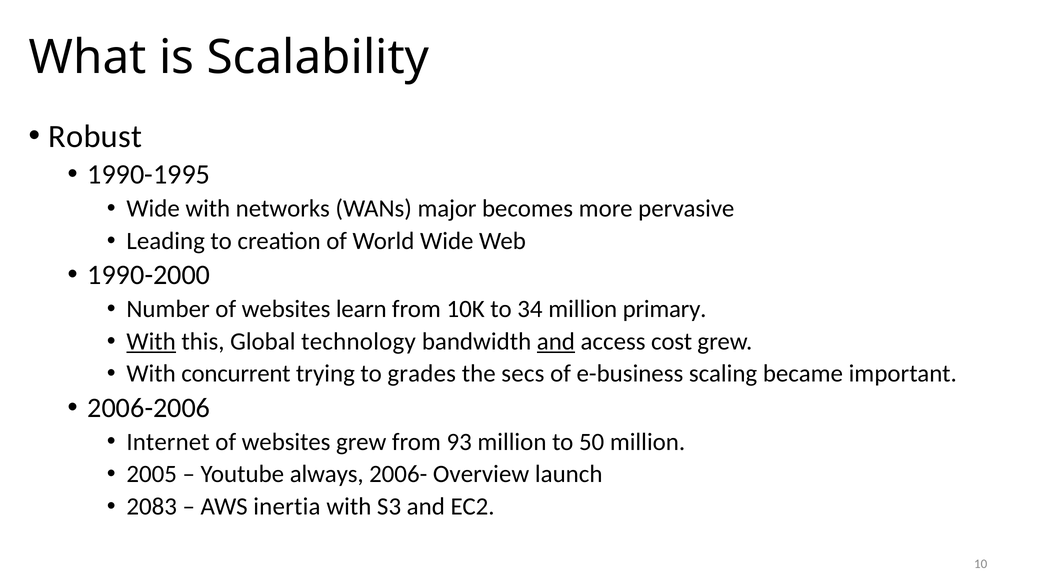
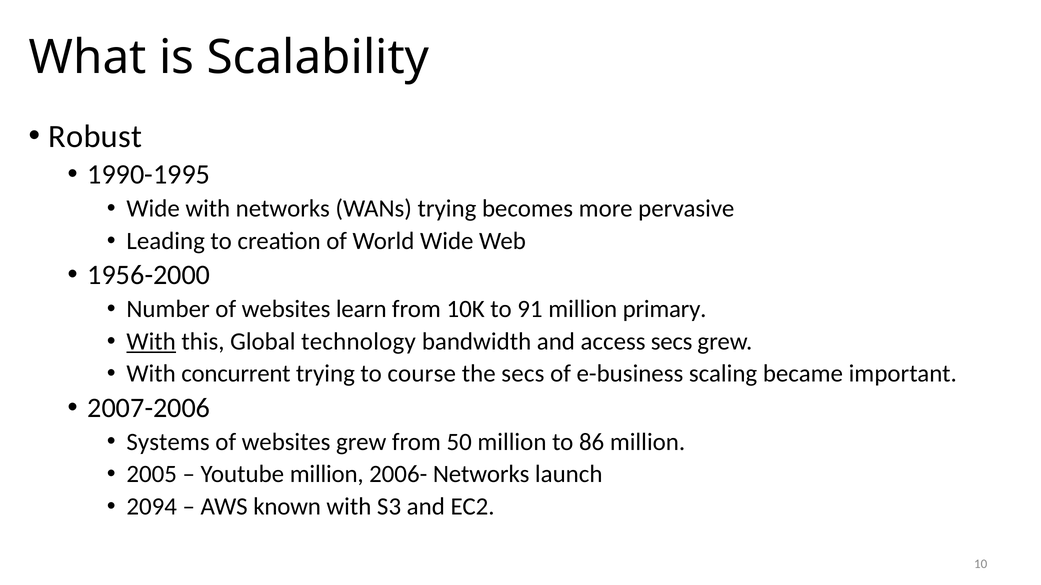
WANs major: major -> trying
1990-2000: 1990-2000 -> 1956-2000
34: 34 -> 91
and at (556, 342) underline: present -> none
access cost: cost -> secs
grades: grades -> course
2006-2006: 2006-2006 -> 2007-2006
Internet: Internet -> Systems
93: 93 -> 50
50: 50 -> 86
Youtube always: always -> million
2006- Overview: Overview -> Networks
2083: 2083 -> 2094
inertia: inertia -> known
